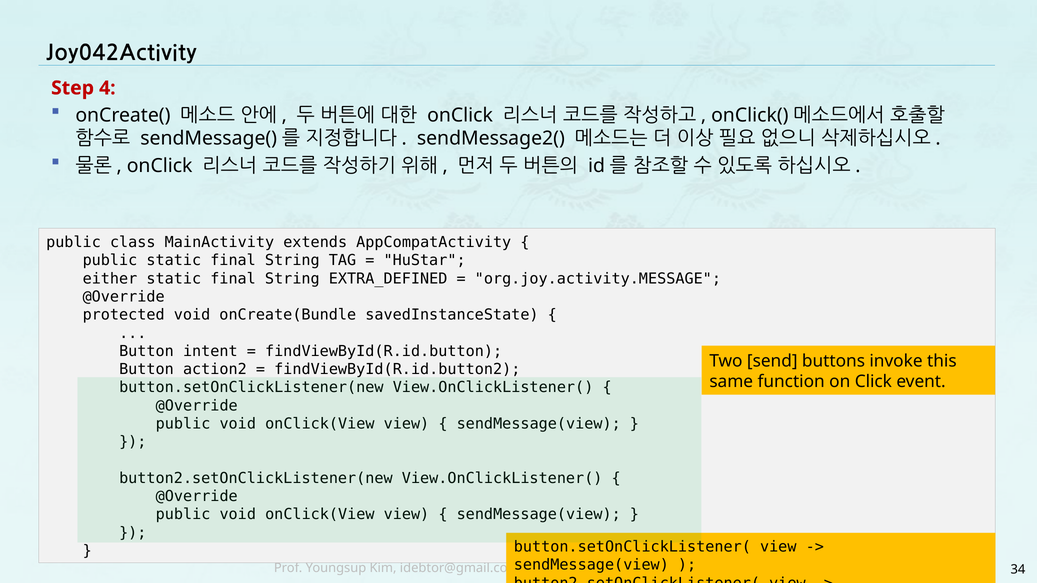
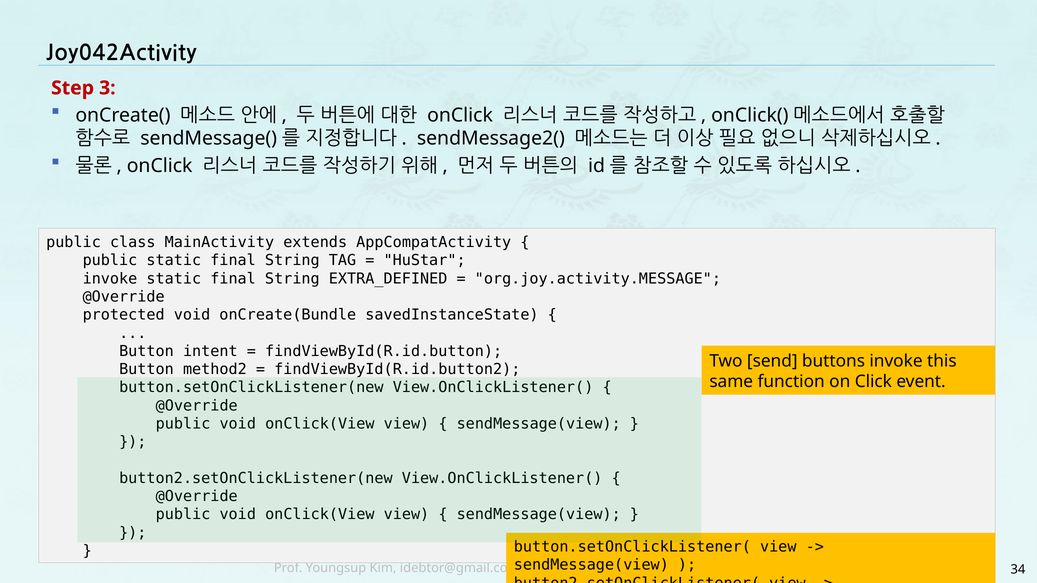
4: 4 -> 3
either at (110, 279): either -> invoke
action2: action2 -> method2
